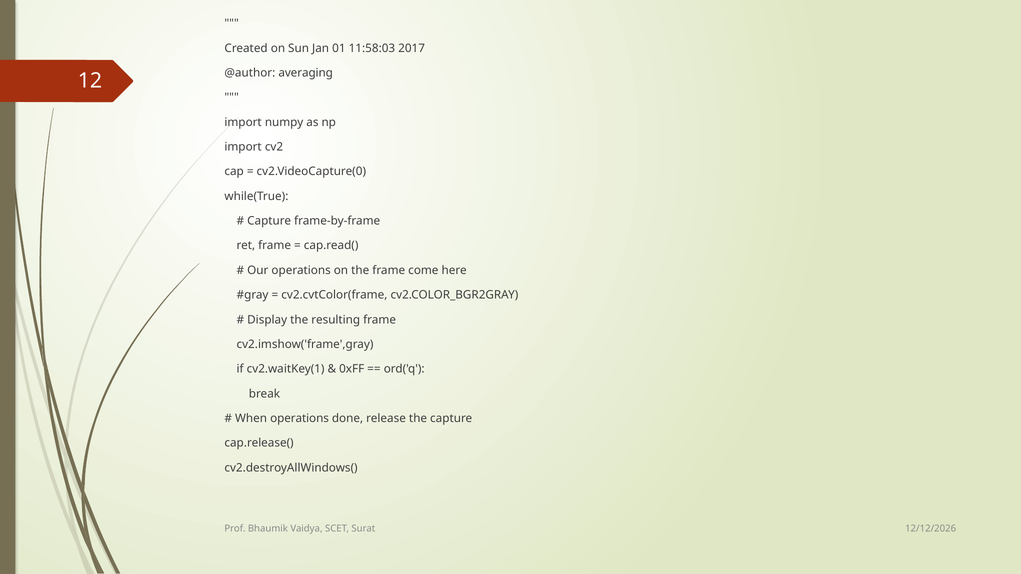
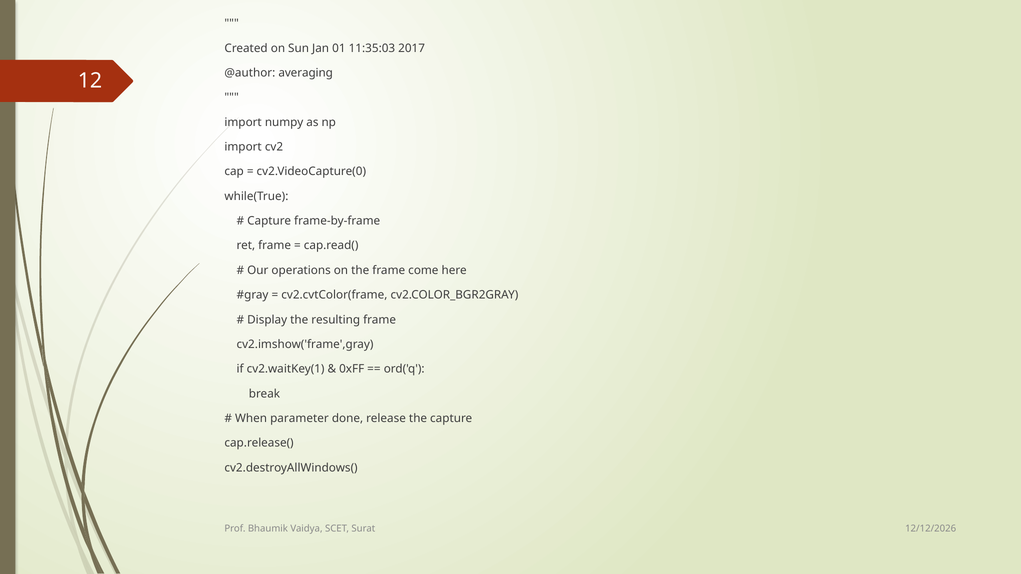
11:58:03: 11:58:03 -> 11:35:03
When operations: operations -> parameter
